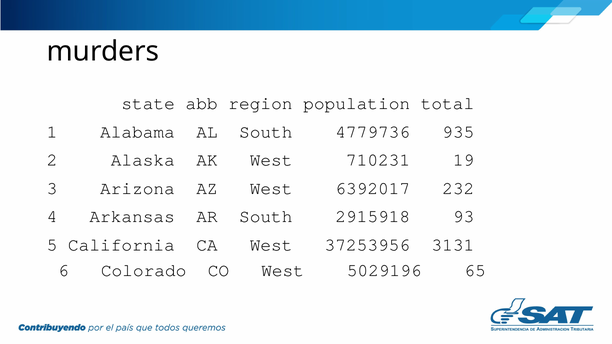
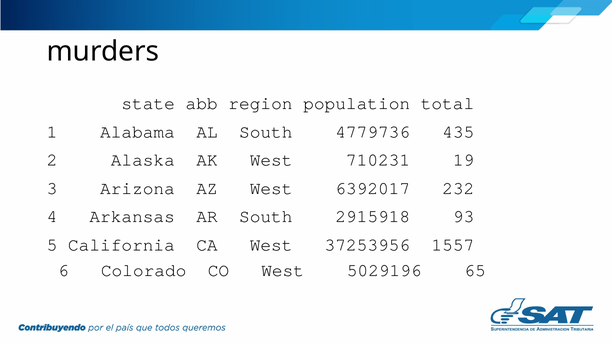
935: 935 -> 435
3131: 3131 -> 1557
